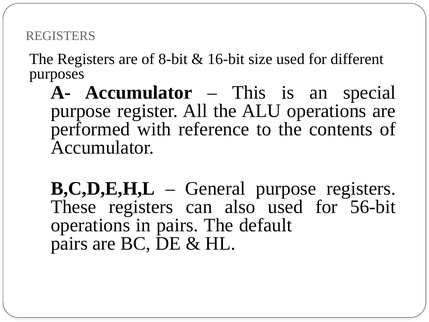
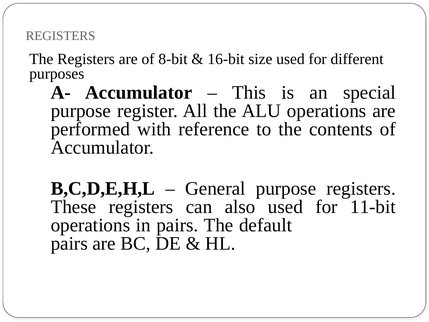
56-bit: 56-bit -> 11-bit
